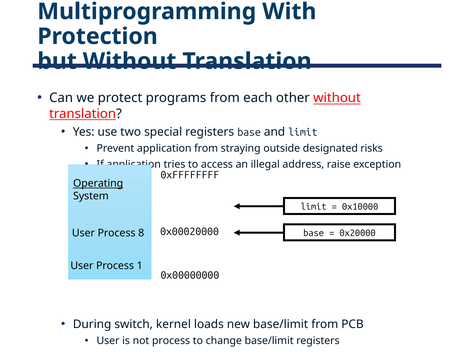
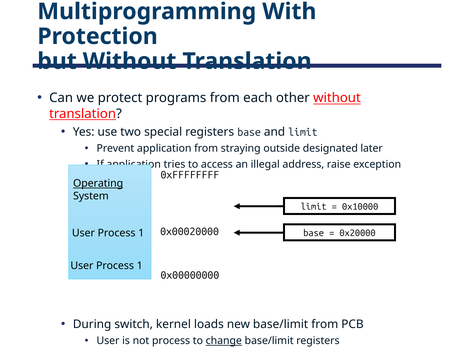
risks: risks -> later
8 at (141, 233): 8 -> 1
change underline: none -> present
